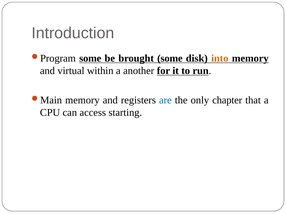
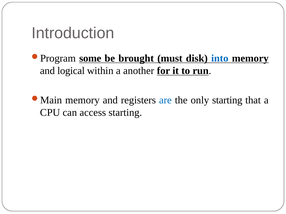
brought some: some -> must
into colour: orange -> blue
virtual: virtual -> logical
only chapter: chapter -> starting
